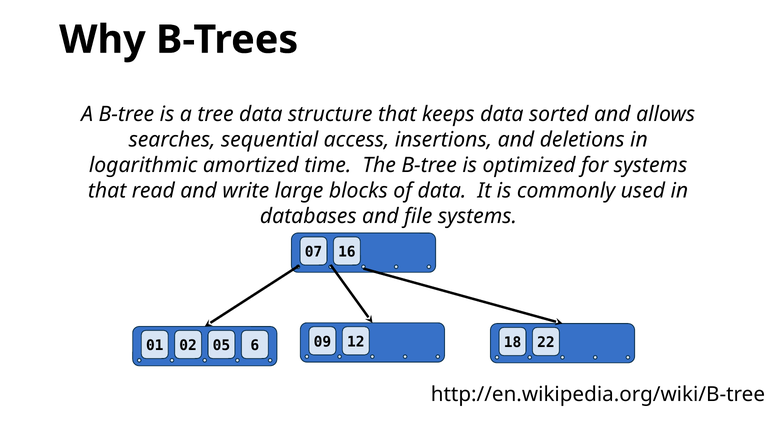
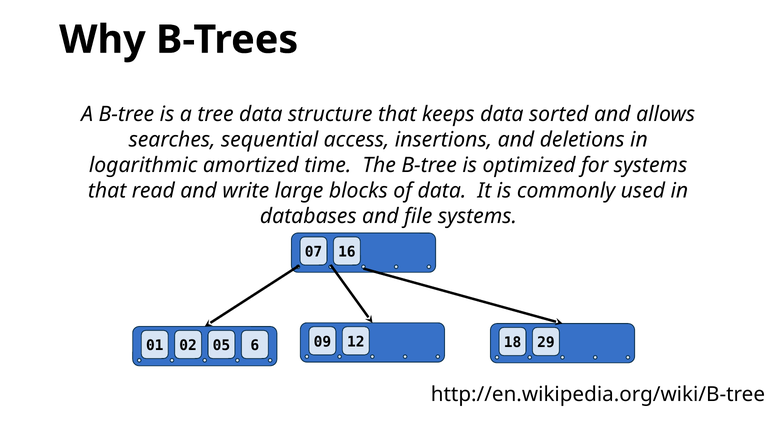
22: 22 -> 29
